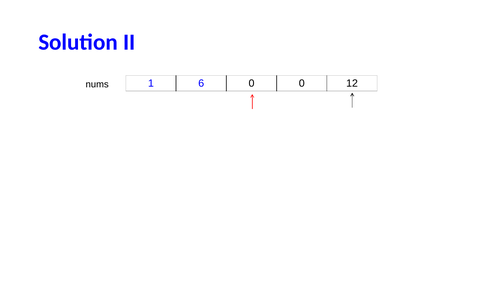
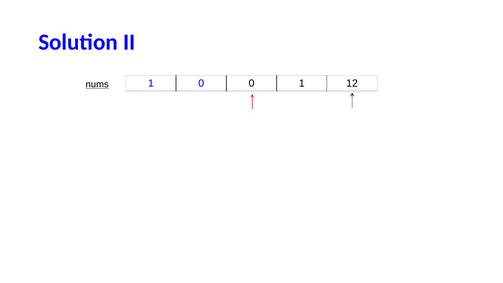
1 6: 6 -> 0
0 0: 0 -> 1
nums underline: none -> present
